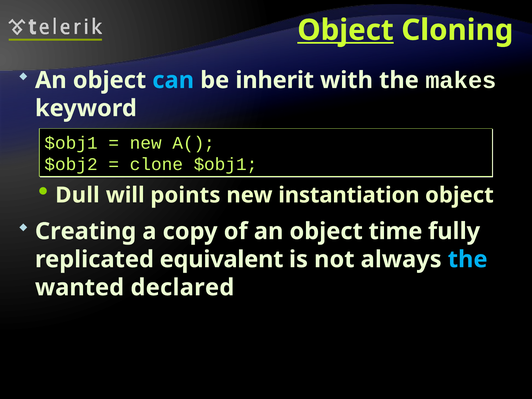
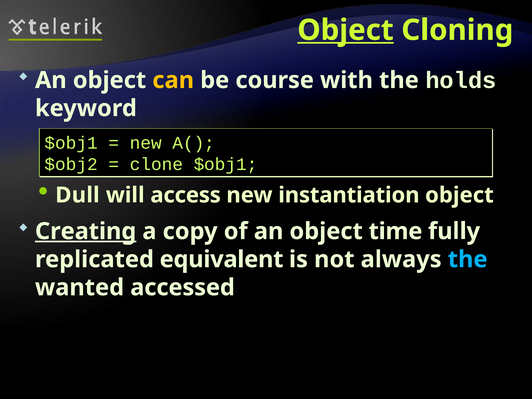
can colour: light blue -> yellow
inherit: inherit -> course
makes: makes -> holds
points: points -> access
Creating underline: none -> present
declared: declared -> accessed
